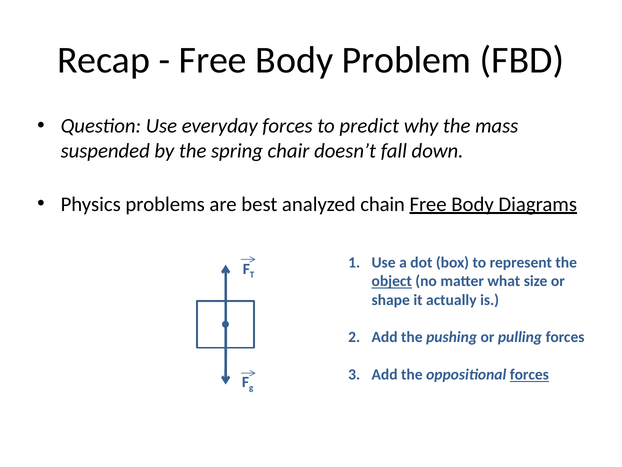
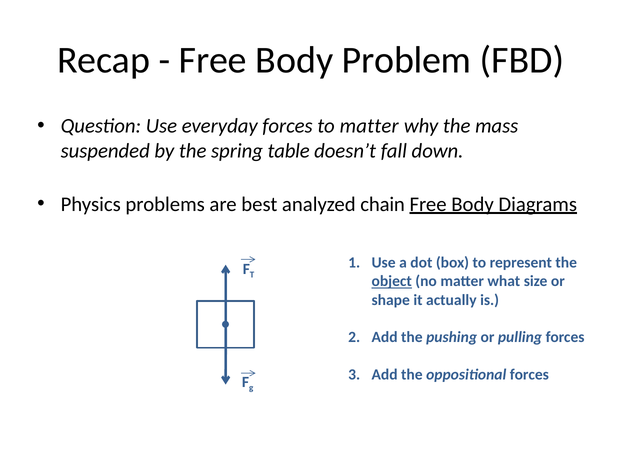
to predict: predict -> matter
chair: chair -> table
forces at (529, 374) underline: present -> none
